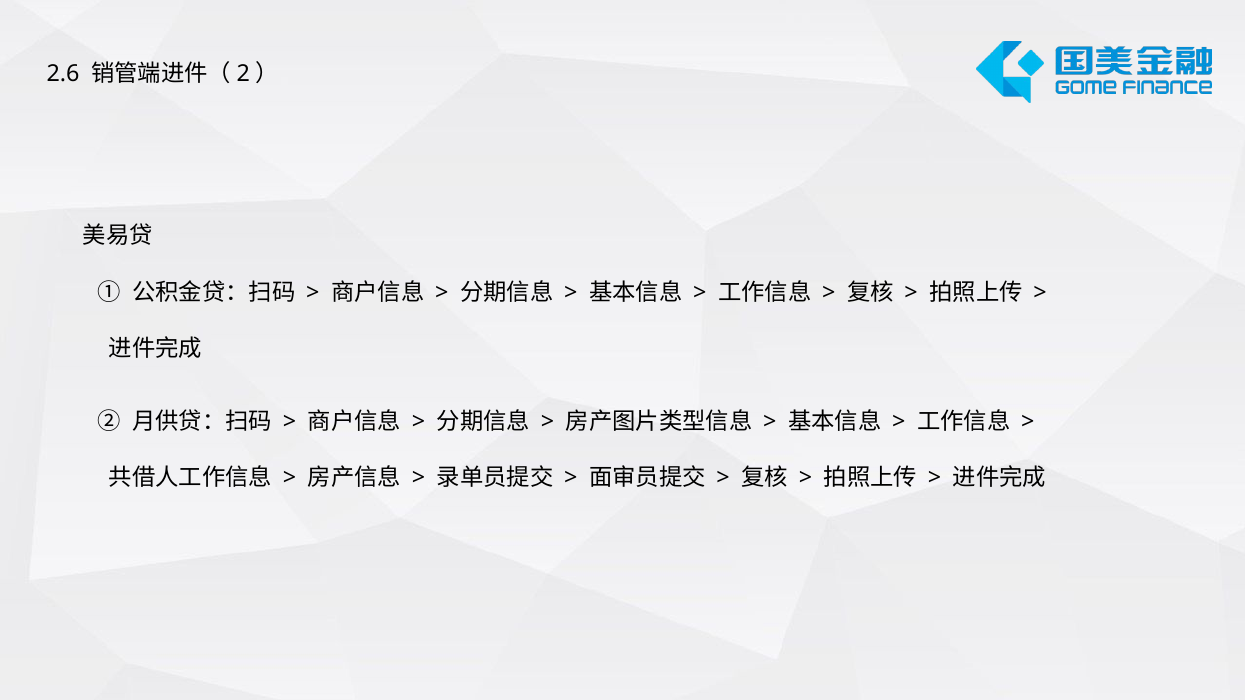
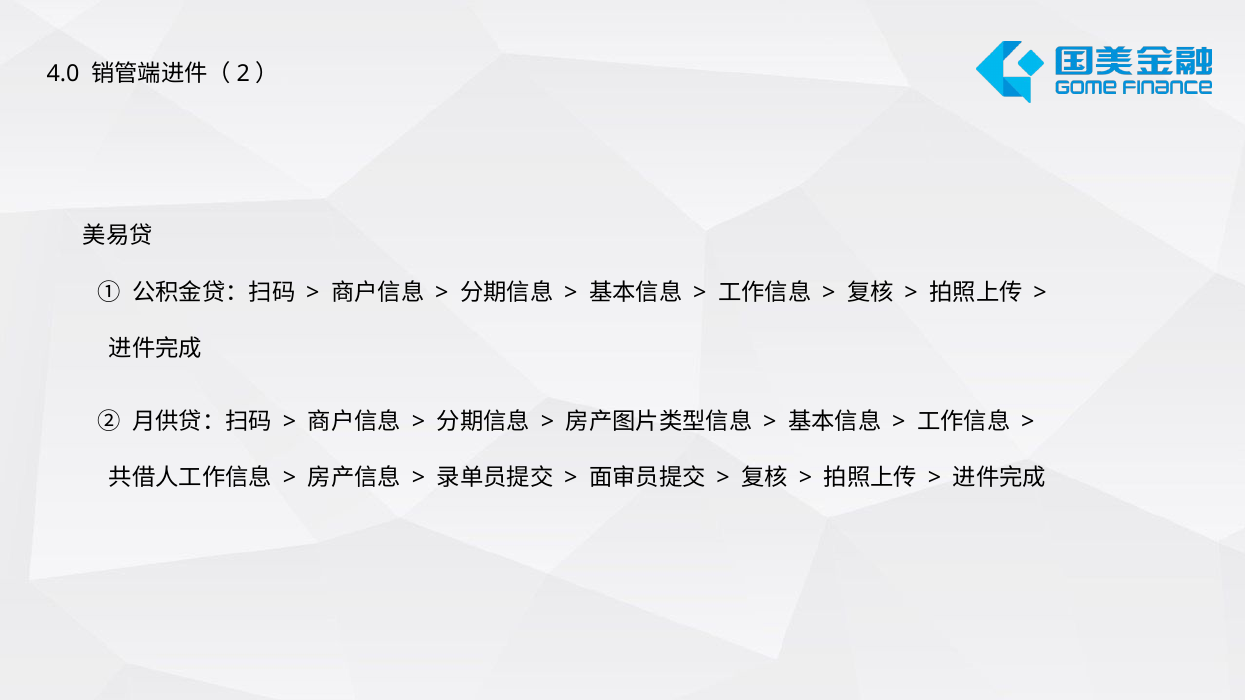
2.6: 2.6 -> 4.0
